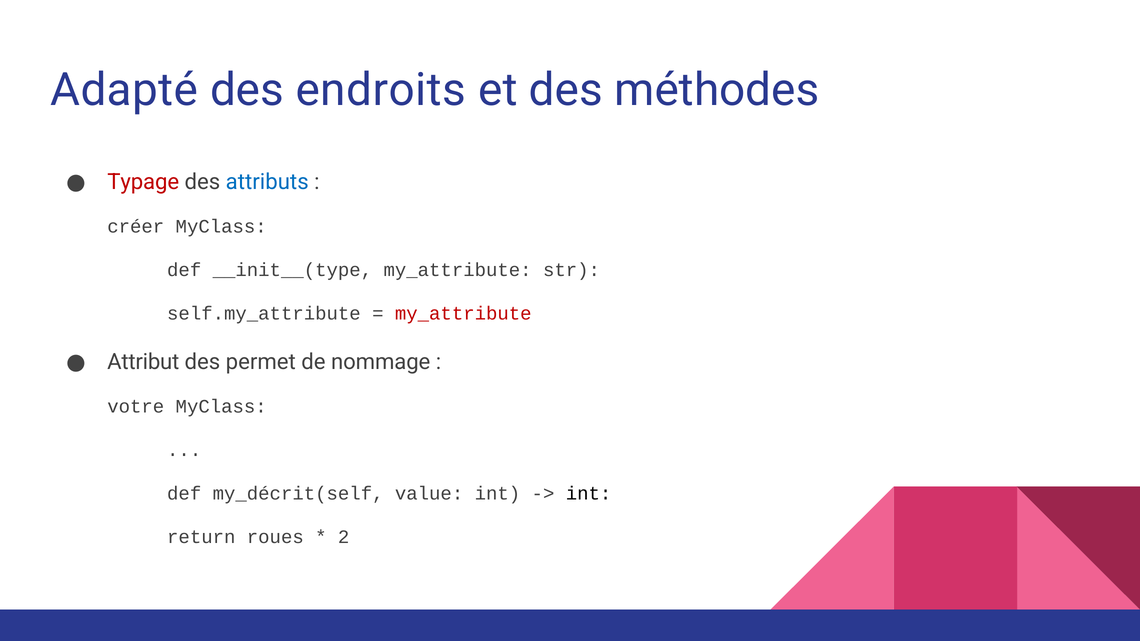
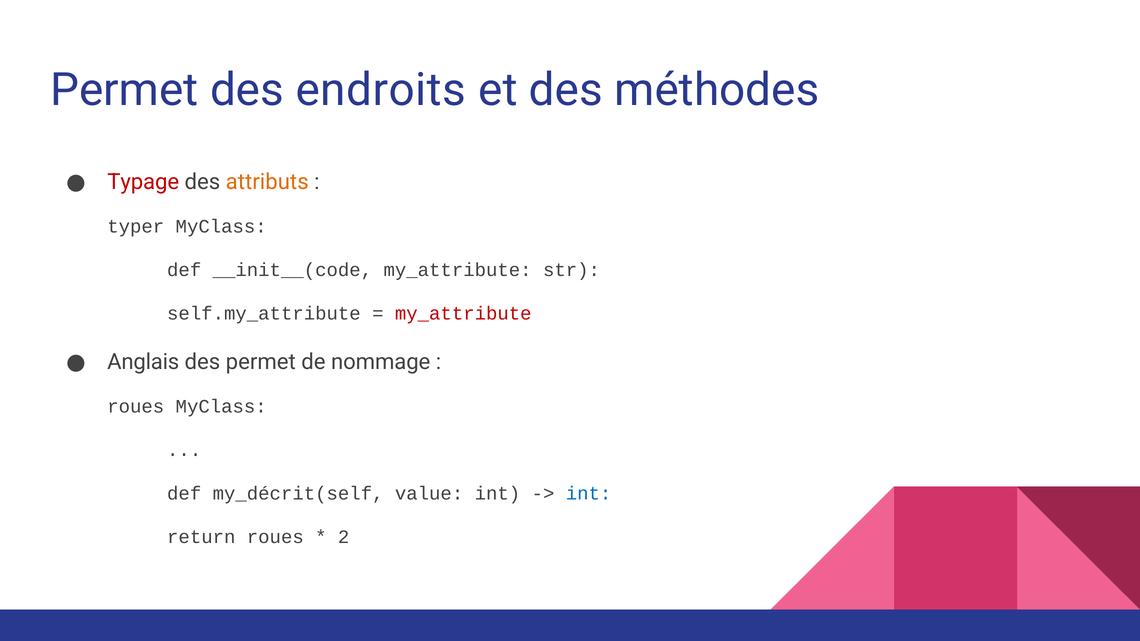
Adapté at (124, 90): Adapté -> Permet
attributs colour: blue -> orange
créer: créer -> typer
__init__(type: __init__(type -> __init__(code
Attribut: Attribut -> Anglais
votre at (136, 406): votre -> roues
int at (589, 494) colour: black -> blue
